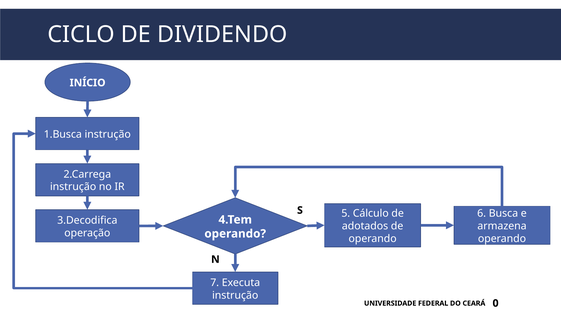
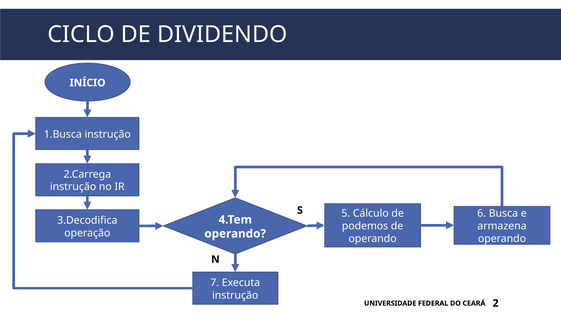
adotados: adotados -> podemos
0: 0 -> 2
